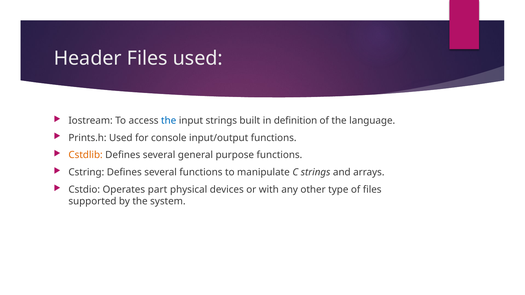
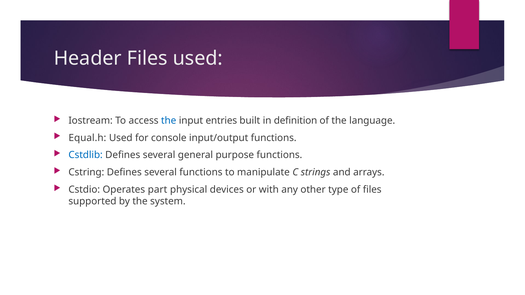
input strings: strings -> entries
Prints.h: Prints.h -> Equal.h
Cstdlib colour: orange -> blue
